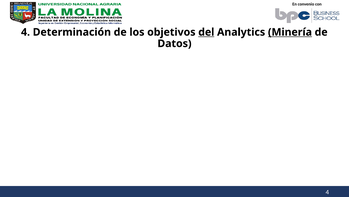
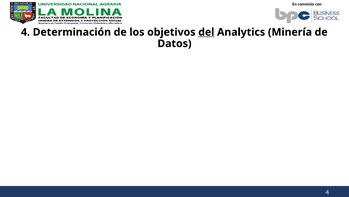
Minería underline: present -> none
